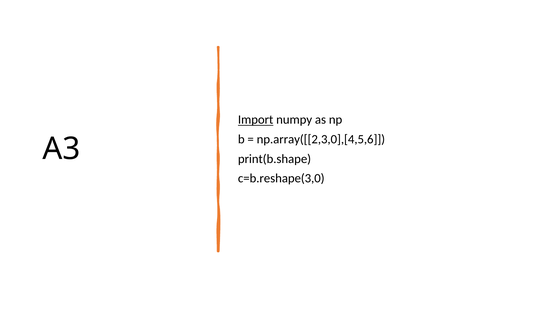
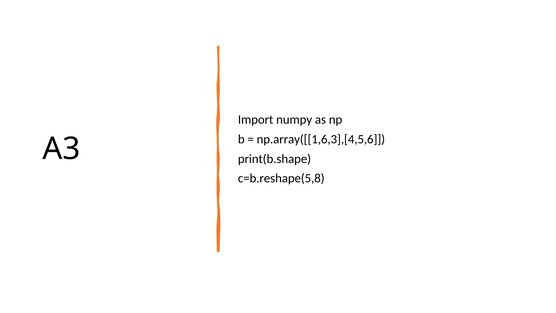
Import underline: present -> none
np.array([[2,3,0],[4,5,6: np.array([[2,3,0],[4,5,6 -> np.array([[1,6,3],[4,5,6
c=b.reshape(3,0: c=b.reshape(3,0 -> c=b.reshape(5,8
